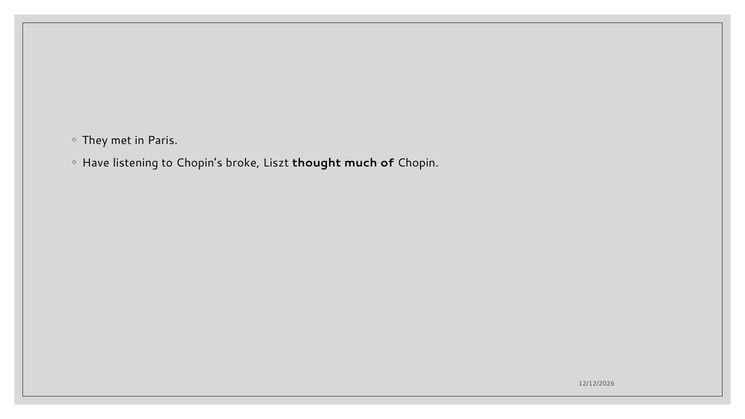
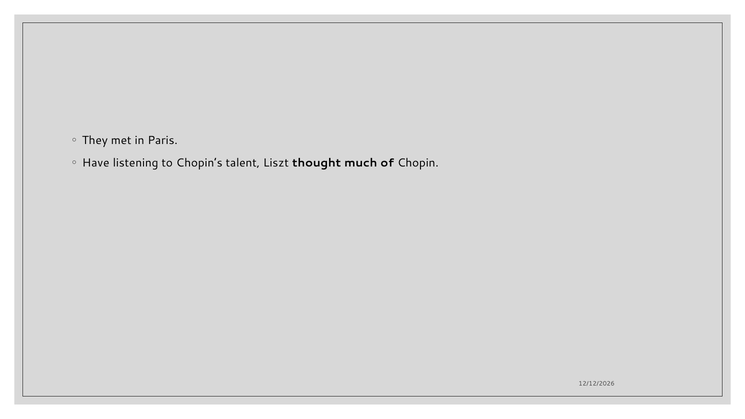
broke: broke -> talent
